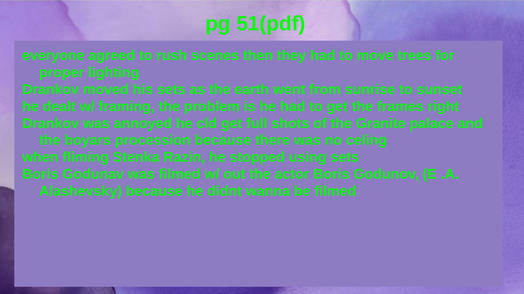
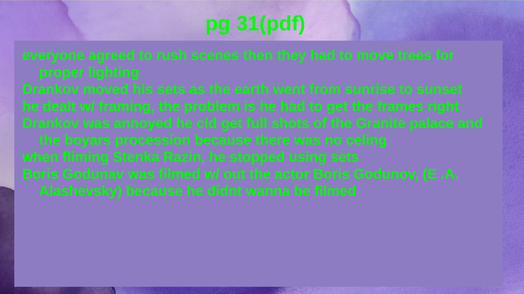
51(pdf: 51(pdf -> 31(pdf
